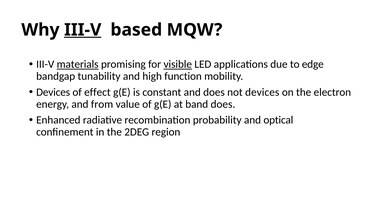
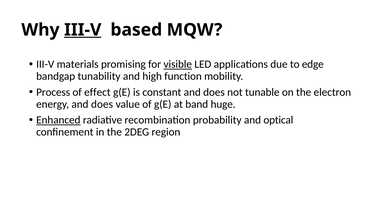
materials underline: present -> none
Devices at (53, 92): Devices -> Process
not devices: devices -> tunable
energy and from: from -> does
band does: does -> huge
Enhanced underline: none -> present
